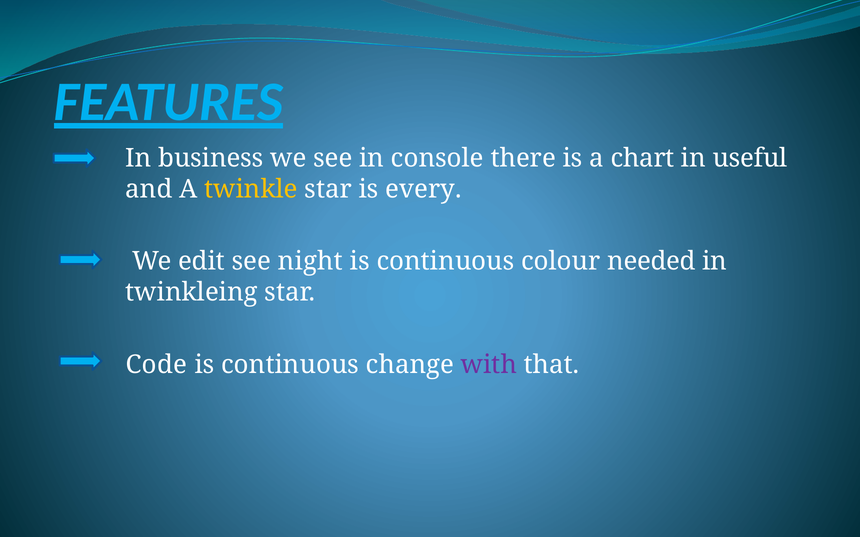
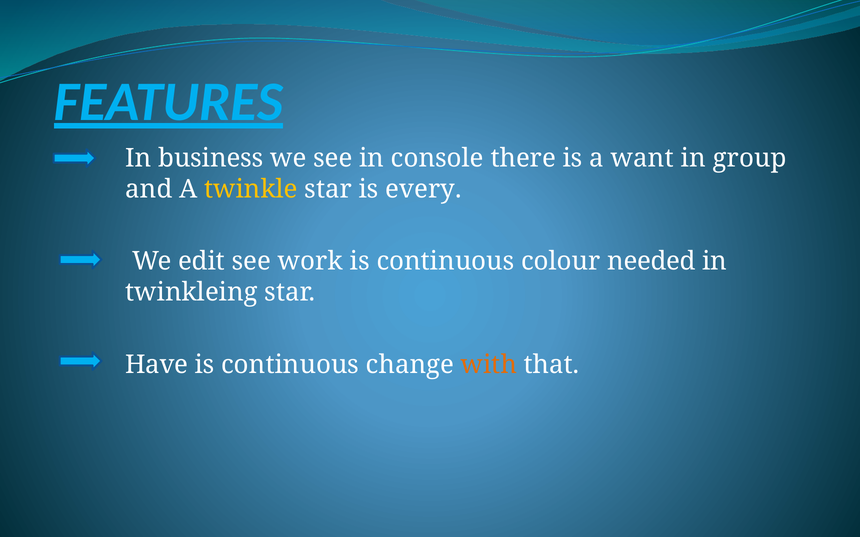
chart: chart -> want
useful: useful -> group
night: night -> work
Code: Code -> Have
with colour: purple -> orange
